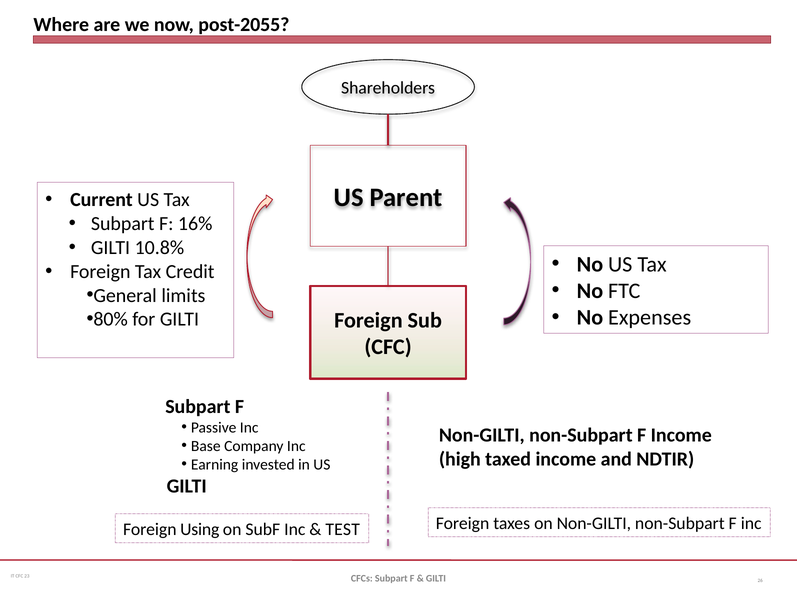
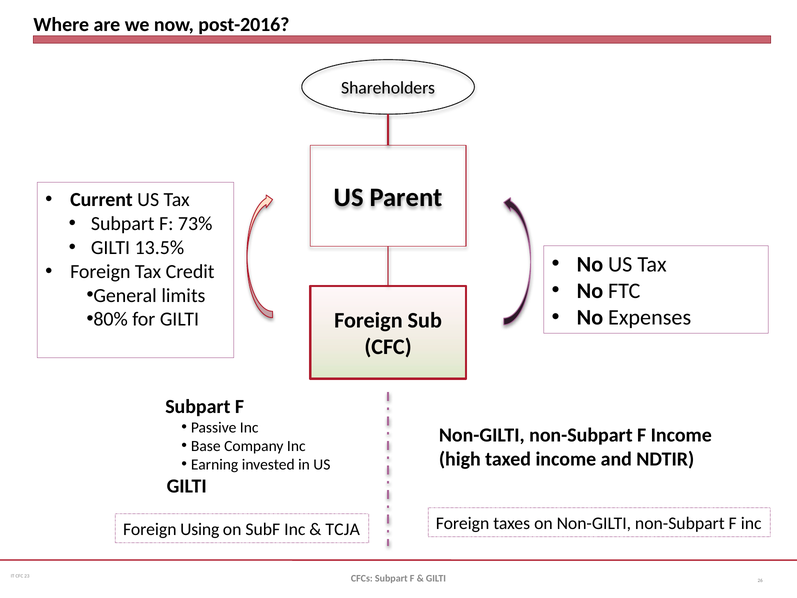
post-2055: post-2055 -> post-2016
16%: 16% -> 73%
10.8%: 10.8% -> 13.5%
TEST: TEST -> TCJA
